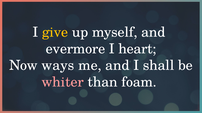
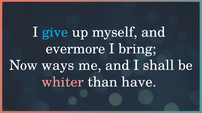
give colour: yellow -> light blue
heart: heart -> bring
foam: foam -> have
